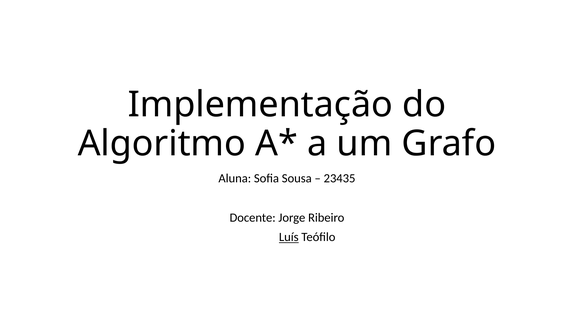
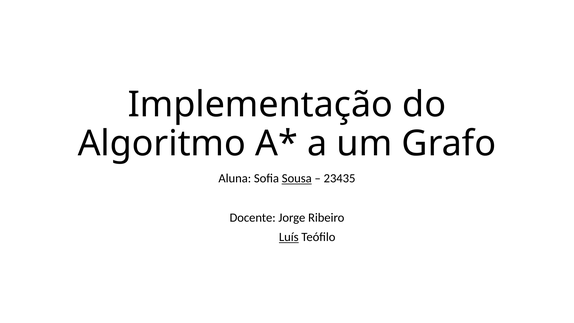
Sousa underline: none -> present
